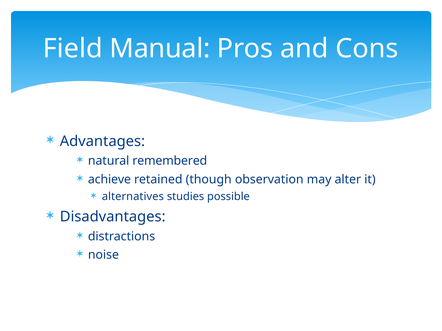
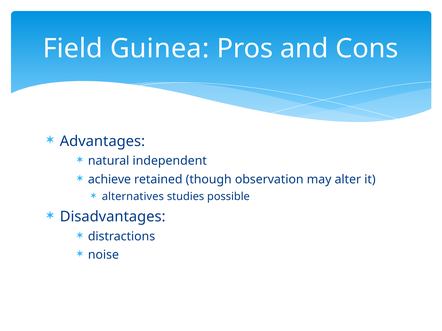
Manual: Manual -> Guinea
remembered: remembered -> independent
